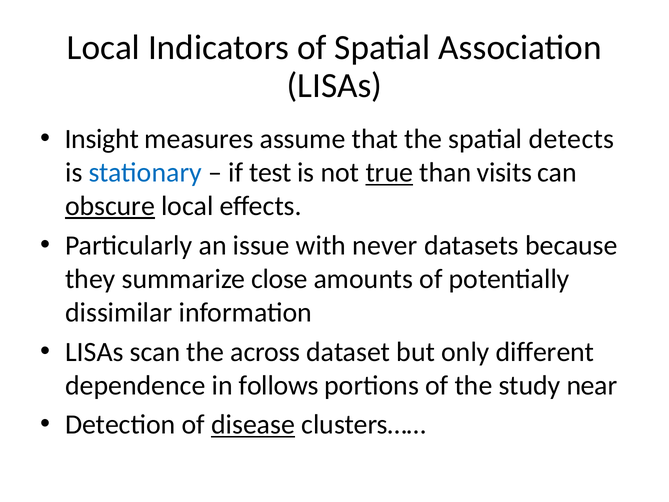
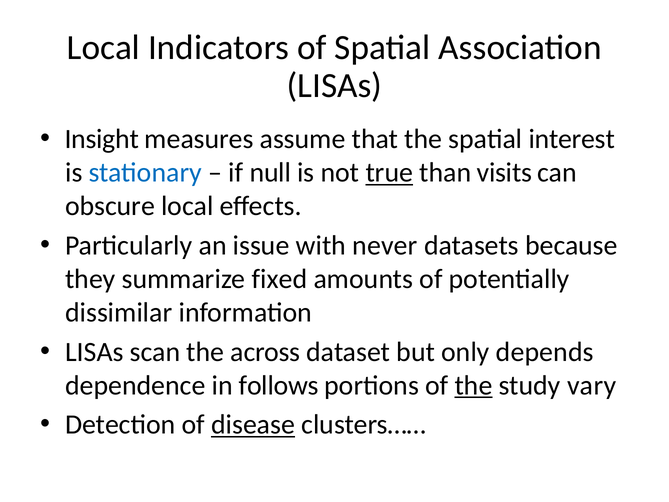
detects: detects -> interest
test: test -> null
obscure underline: present -> none
close: close -> fixed
different: different -> depends
the at (474, 385) underline: none -> present
near: near -> vary
